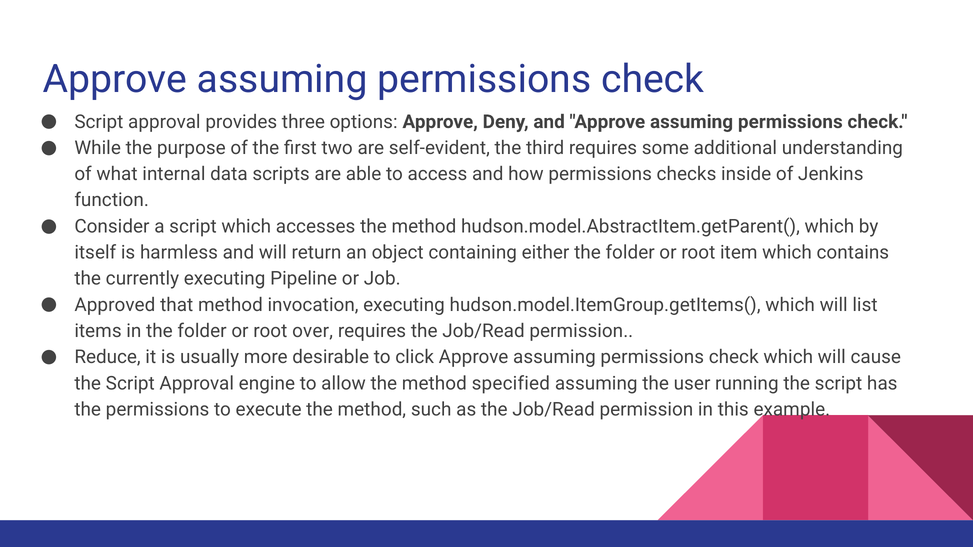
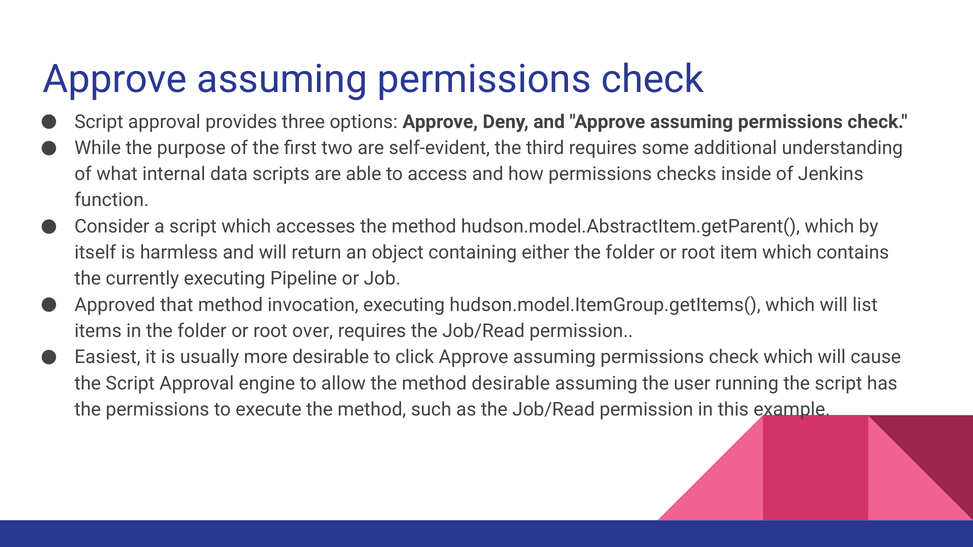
Reduce: Reduce -> Easiest
method specified: specified -> desirable
